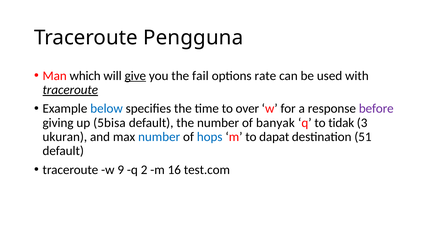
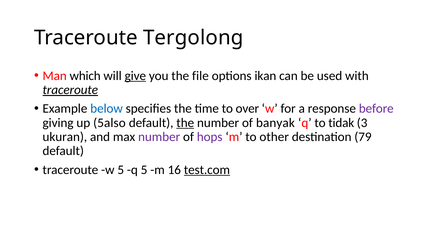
Pengguna: Pengguna -> Tergolong
fail: fail -> file
rate: rate -> ikan
5bisa: 5bisa -> 5also
the at (185, 123) underline: none -> present
number at (159, 137) colour: blue -> purple
hops colour: blue -> purple
dapat: dapat -> other
51: 51 -> 79
w 9: 9 -> 5
q 2: 2 -> 5
test.com underline: none -> present
